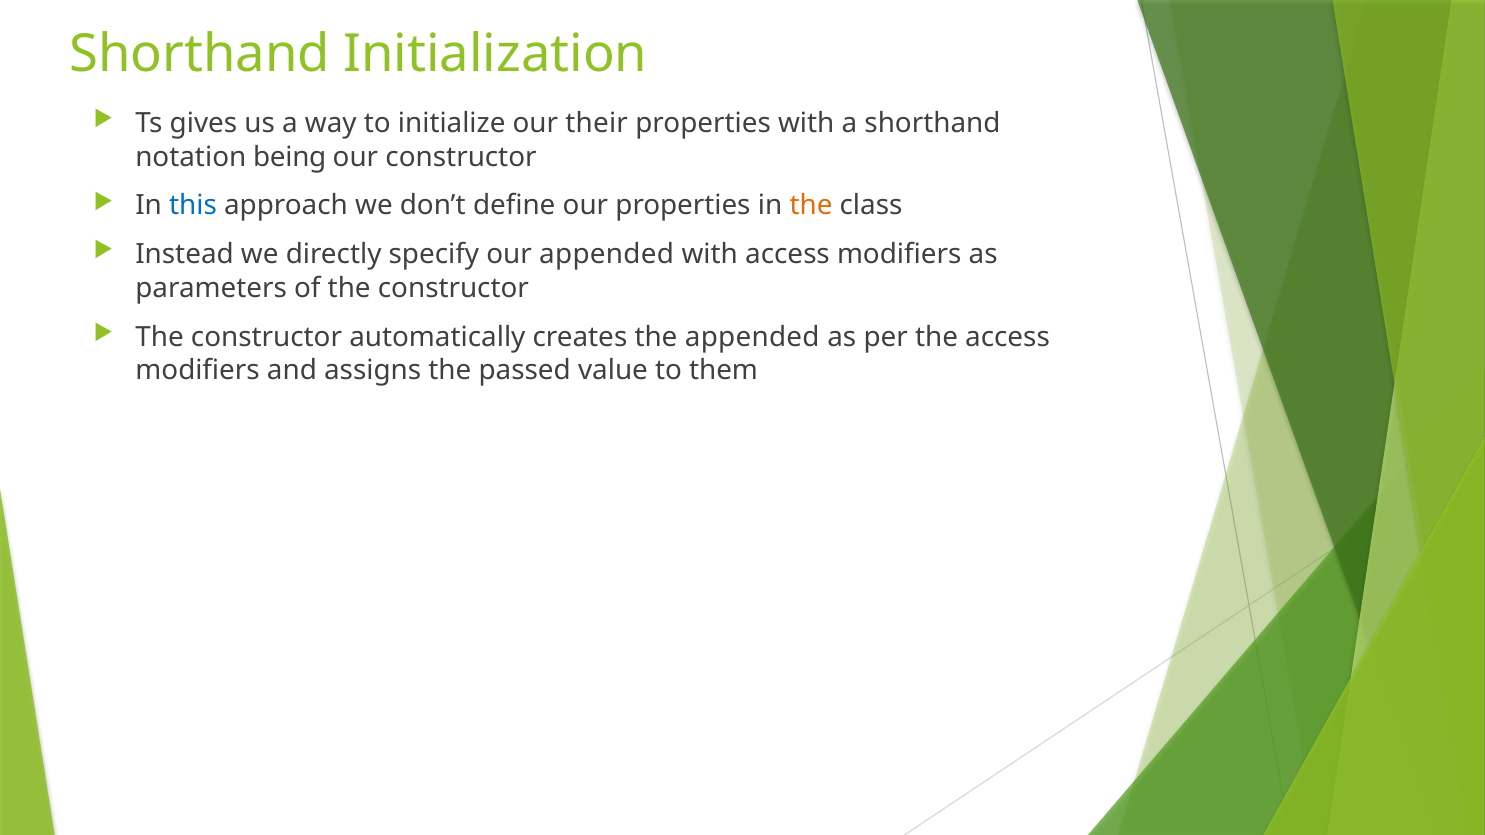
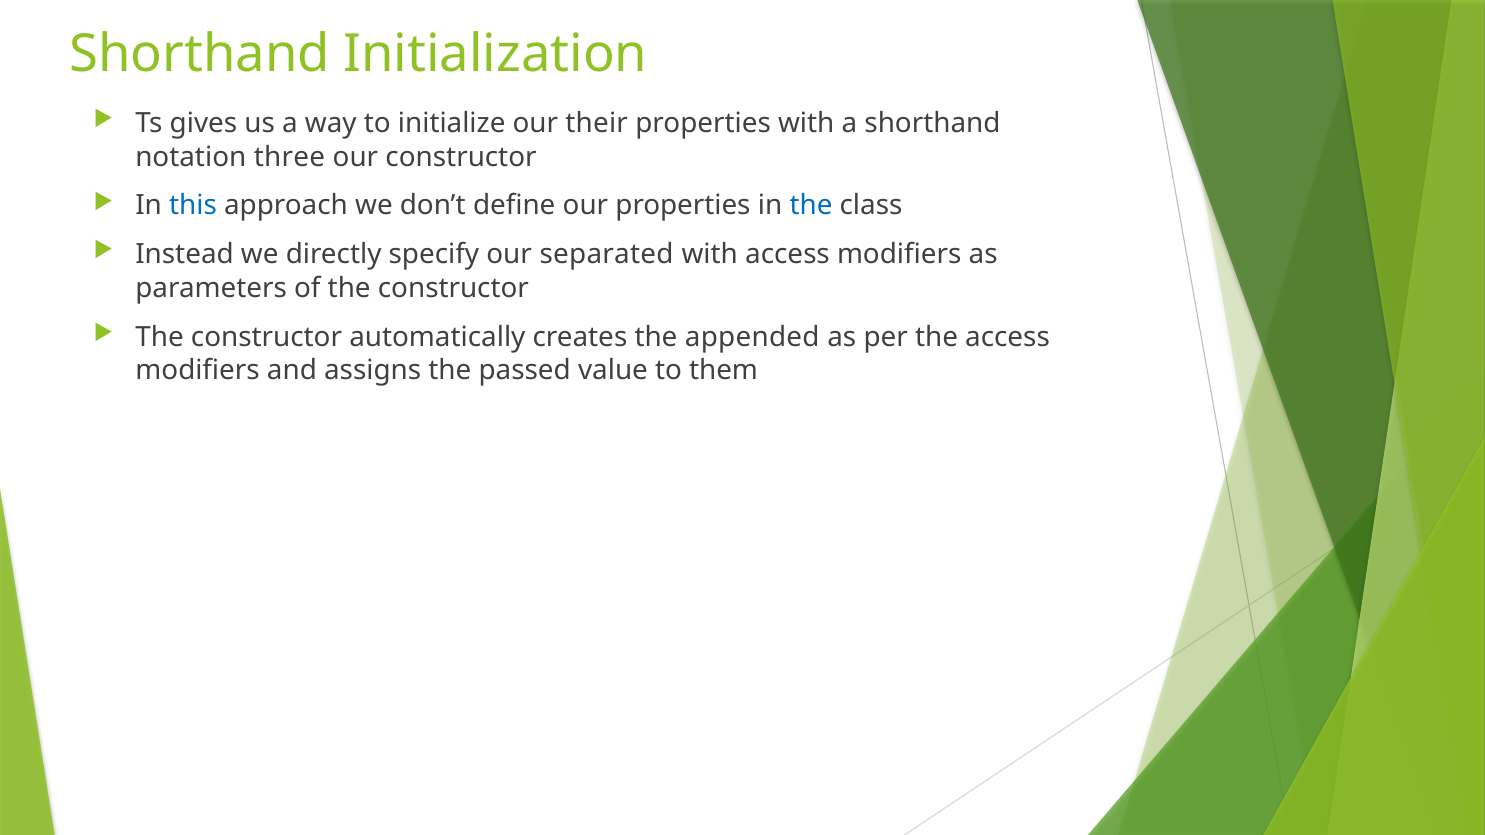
being: being -> three
the at (811, 206) colour: orange -> blue
our appended: appended -> separated
